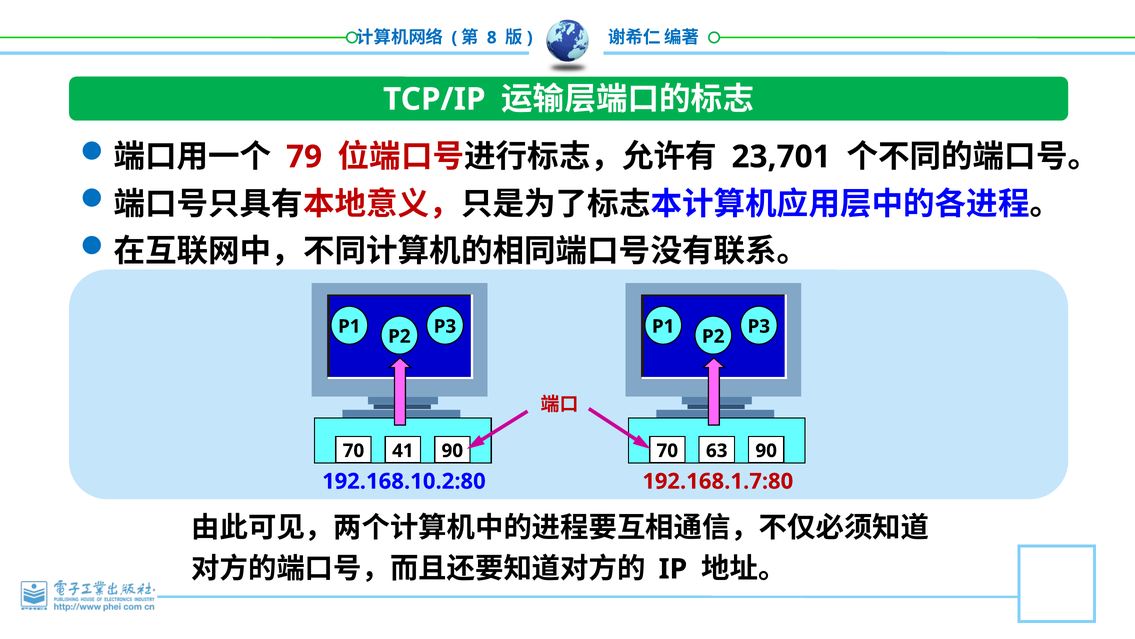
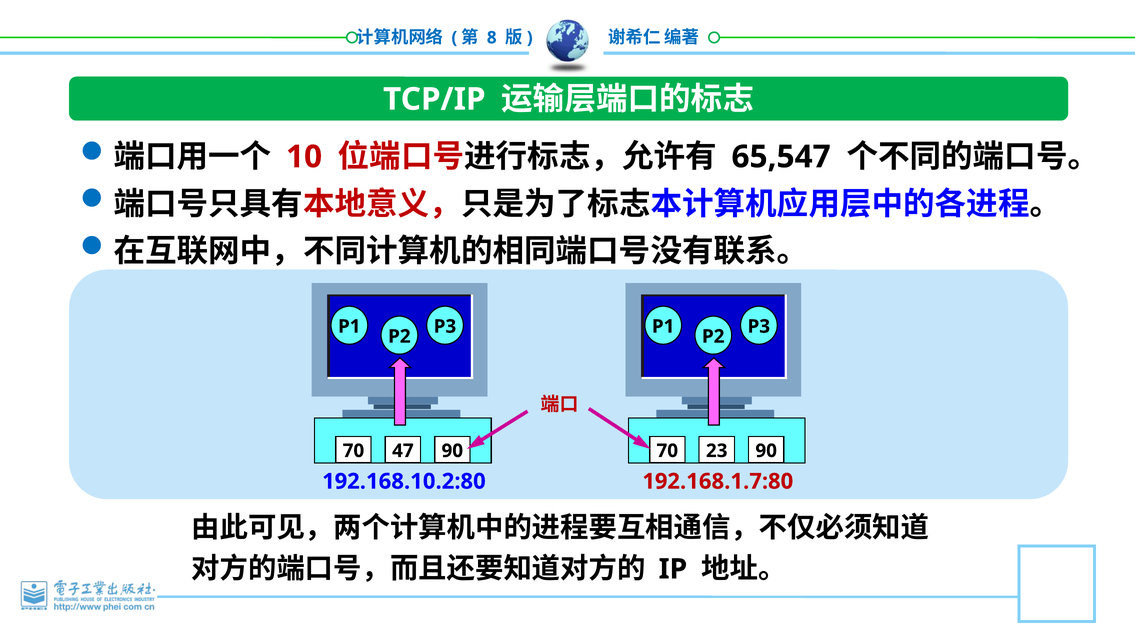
79: 79 -> 10
23,701: 23,701 -> 65,547
41: 41 -> 47
63: 63 -> 23
